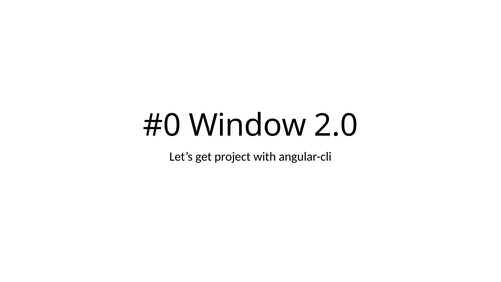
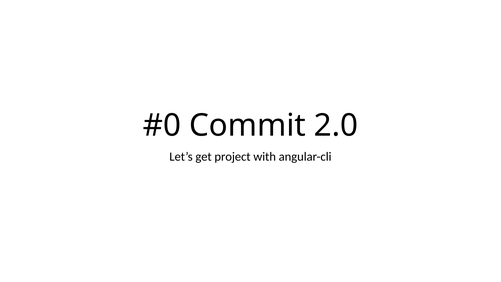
Window: Window -> Commit
